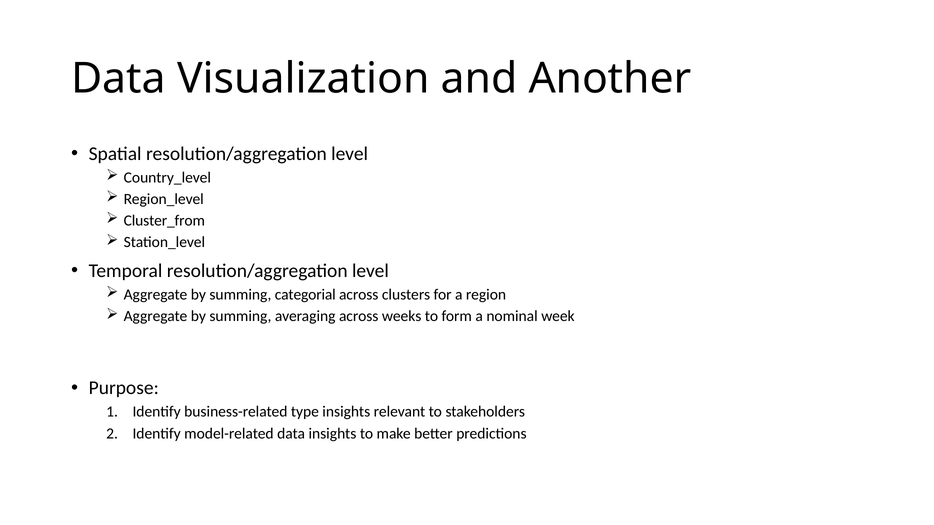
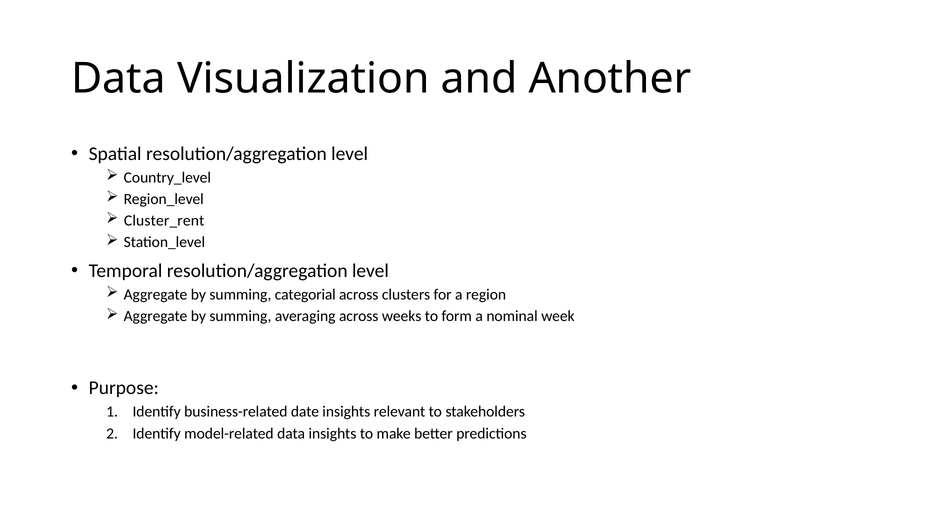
Cluster_from: Cluster_from -> Cluster_rent
type: type -> date
